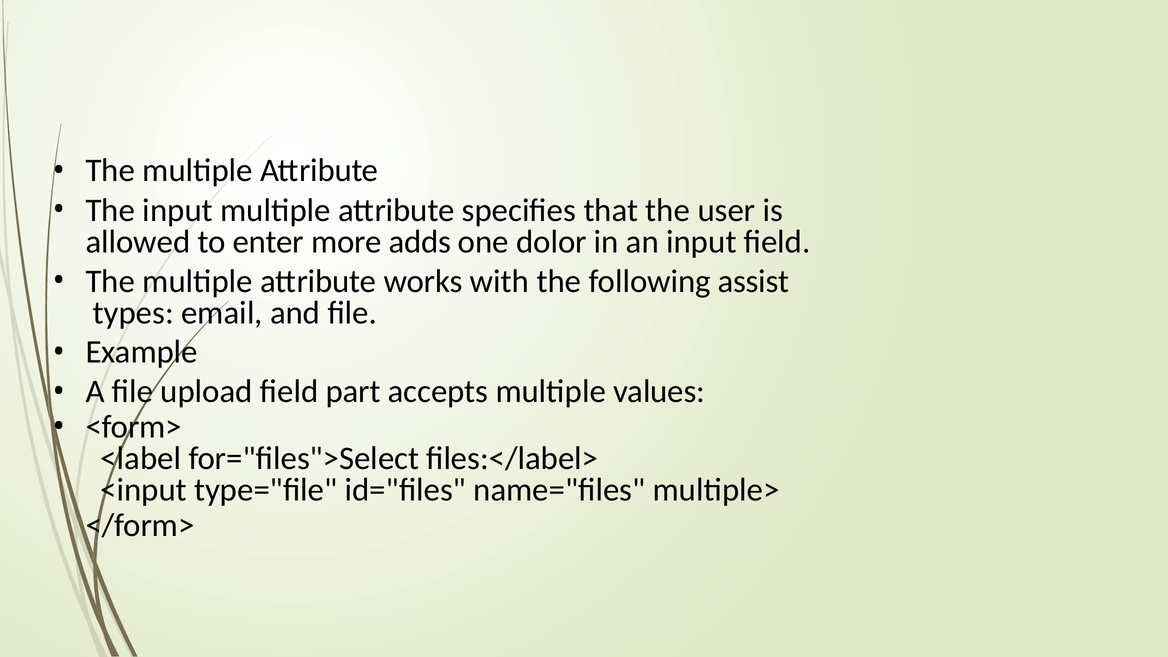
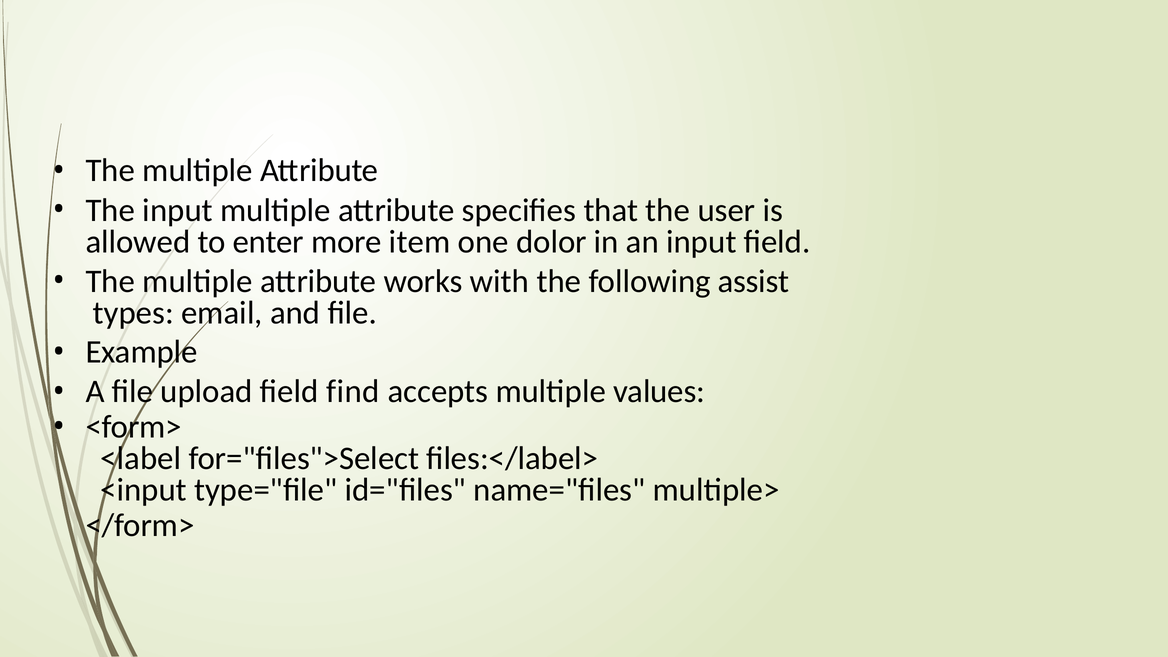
adds: adds -> item
part: part -> find
